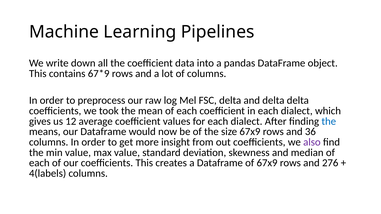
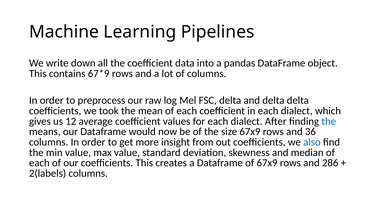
also colour: purple -> blue
276: 276 -> 286
4(labels: 4(labels -> 2(labels
